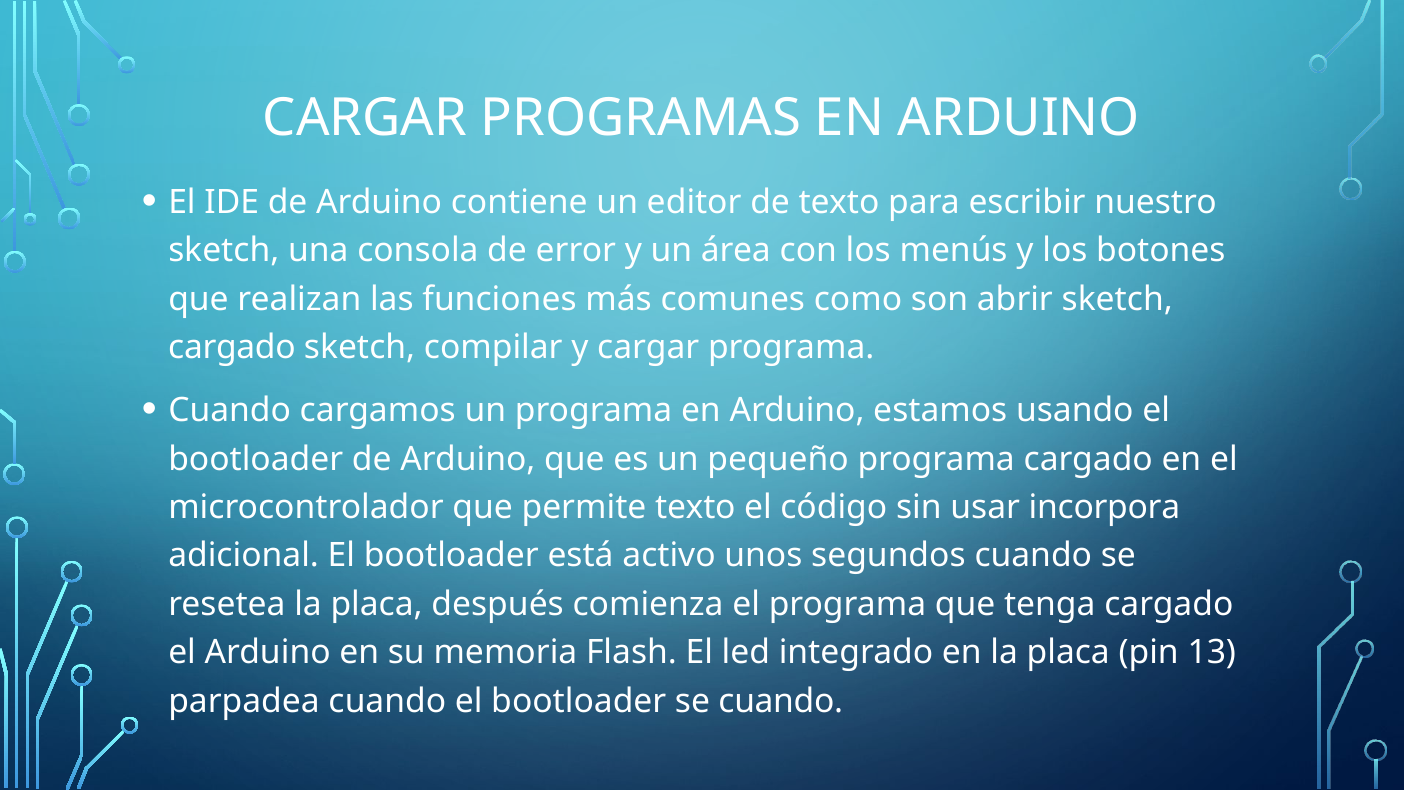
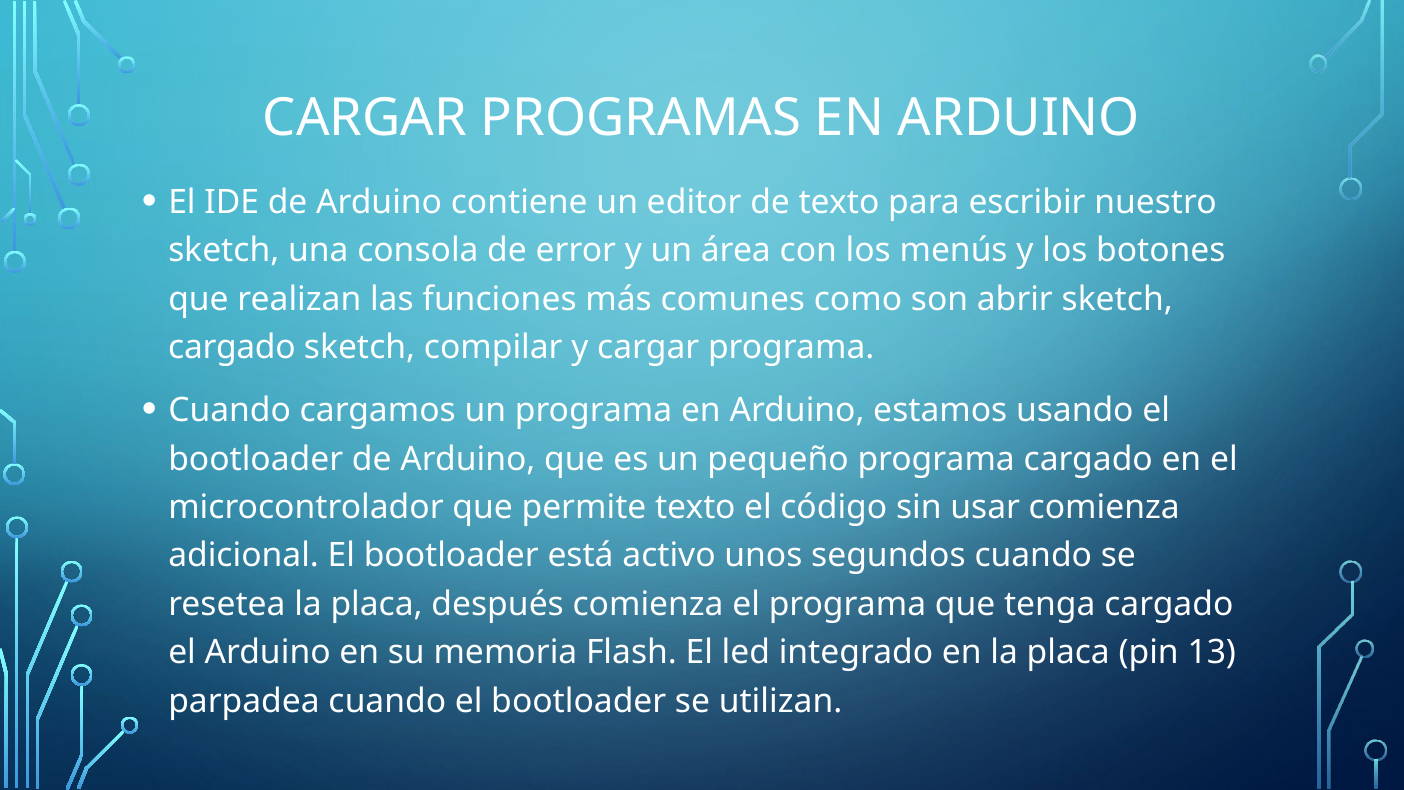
usar incorpora: incorpora -> comienza
se cuando: cuando -> utilizan
